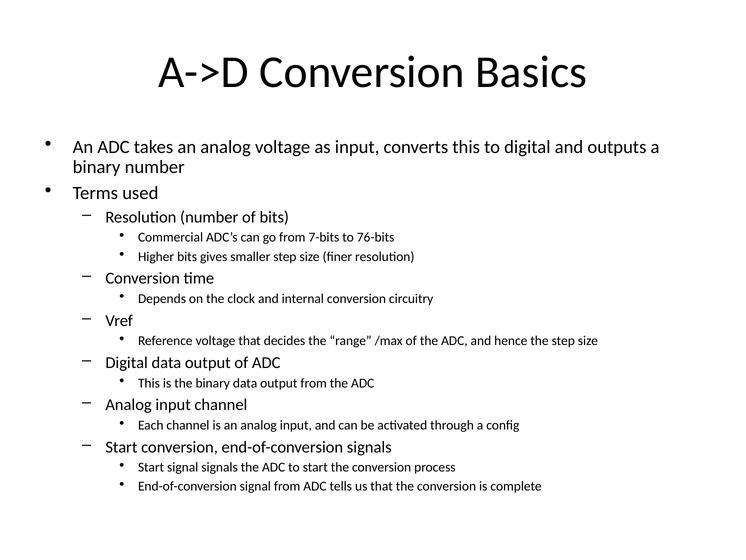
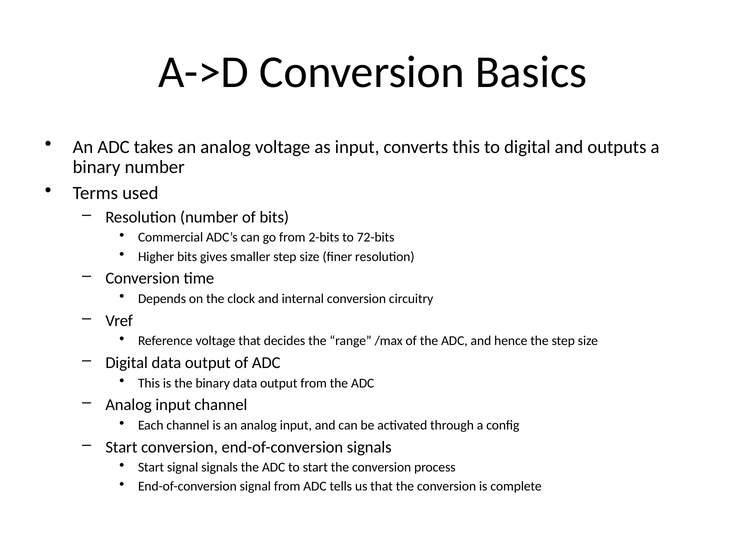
7-bits: 7-bits -> 2-bits
76-bits: 76-bits -> 72-bits
